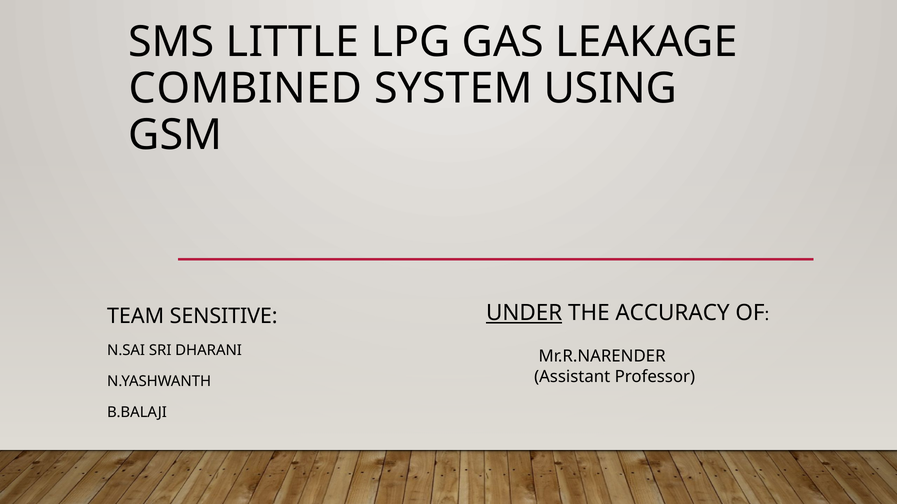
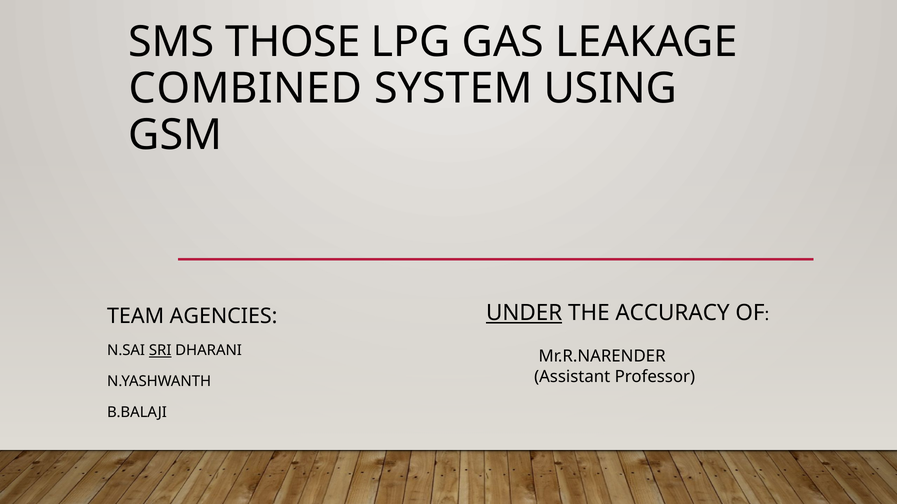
LITTLE: LITTLE -> THOSE
SENSITIVE: SENSITIVE -> AGENCIES
SRI underline: none -> present
